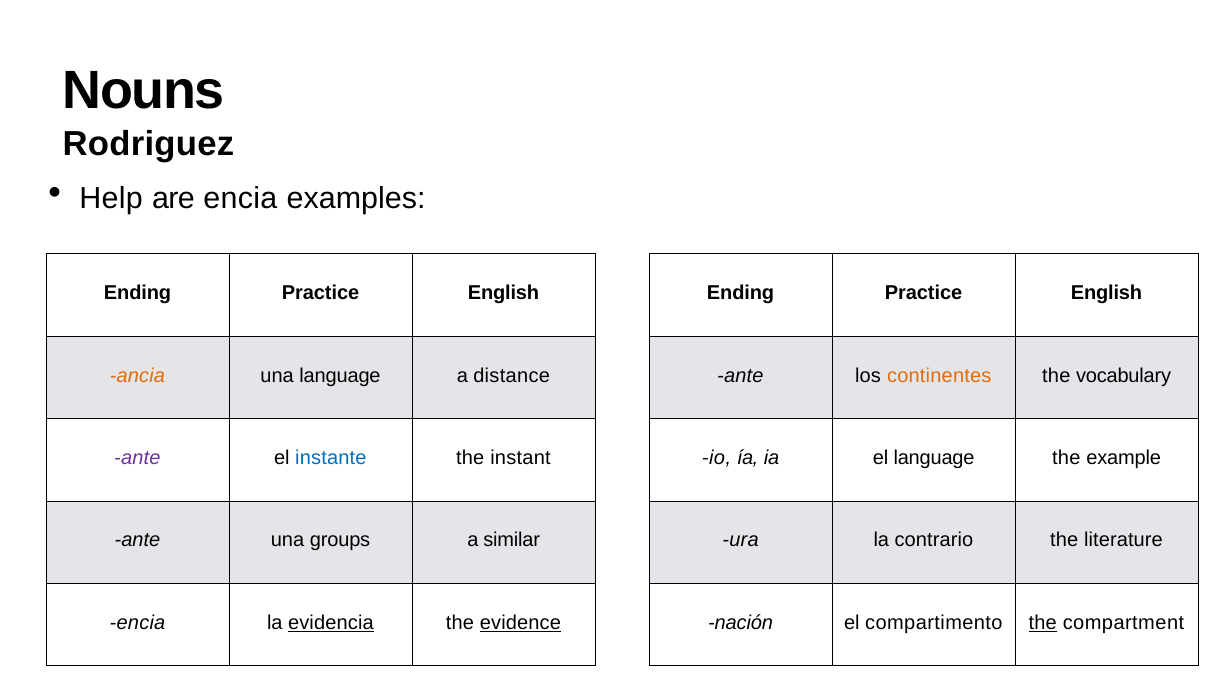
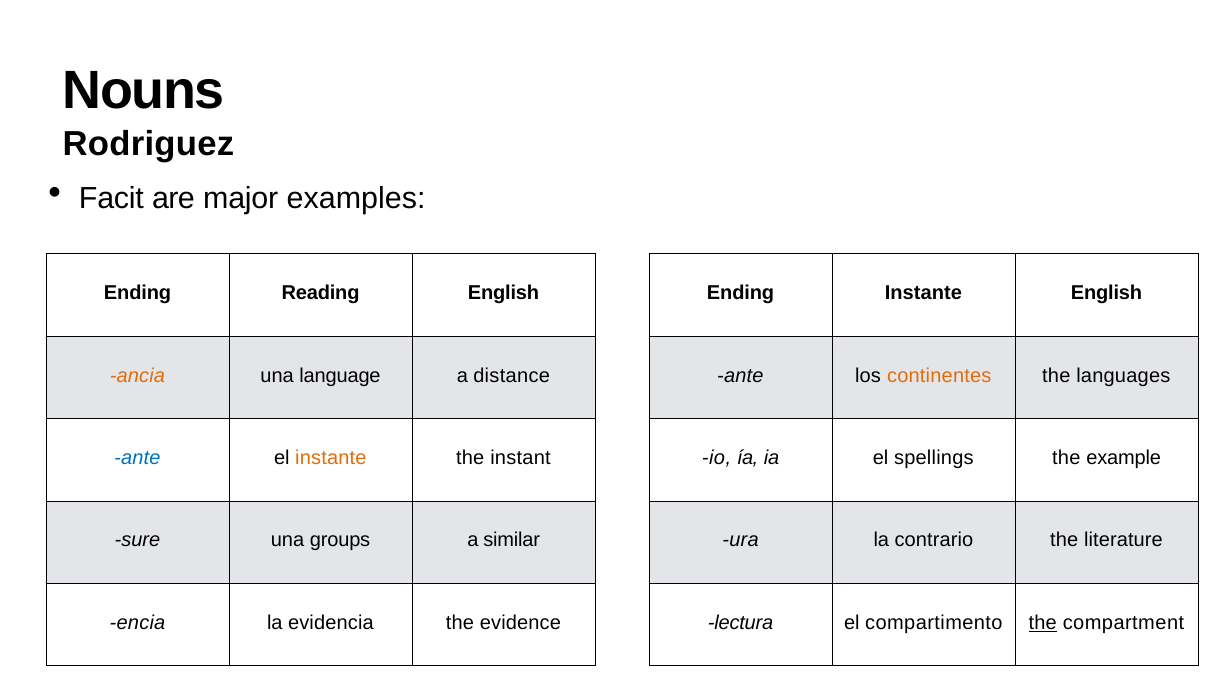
Help: Help -> Facit
are encia: encia -> major
Practice at (321, 293): Practice -> Reading
Practice at (924, 293): Practice -> Instante
vocabulary: vocabulary -> languages
ante at (137, 458) colour: purple -> blue
instante at (331, 458) colour: blue -> orange
el language: language -> spellings
ante at (137, 540): ante -> sure
evidencia underline: present -> none
evidence underline: present -> none
nación: nación -> lectura
